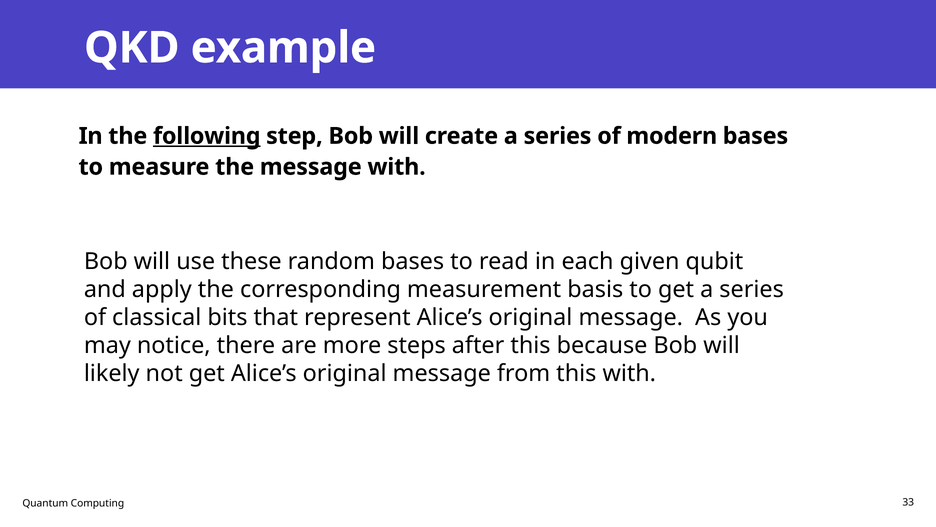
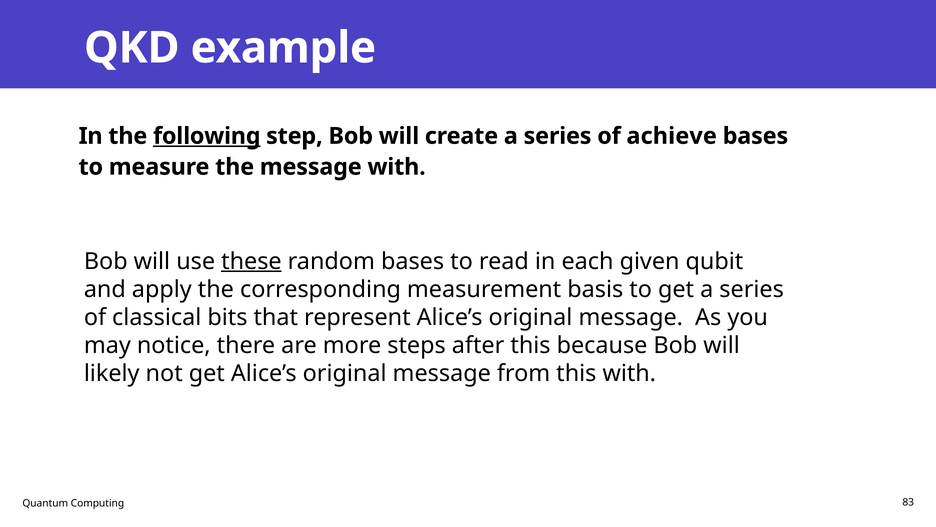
modern: modern -> achieve
these underline: none -> present
33: 33 -> 83
